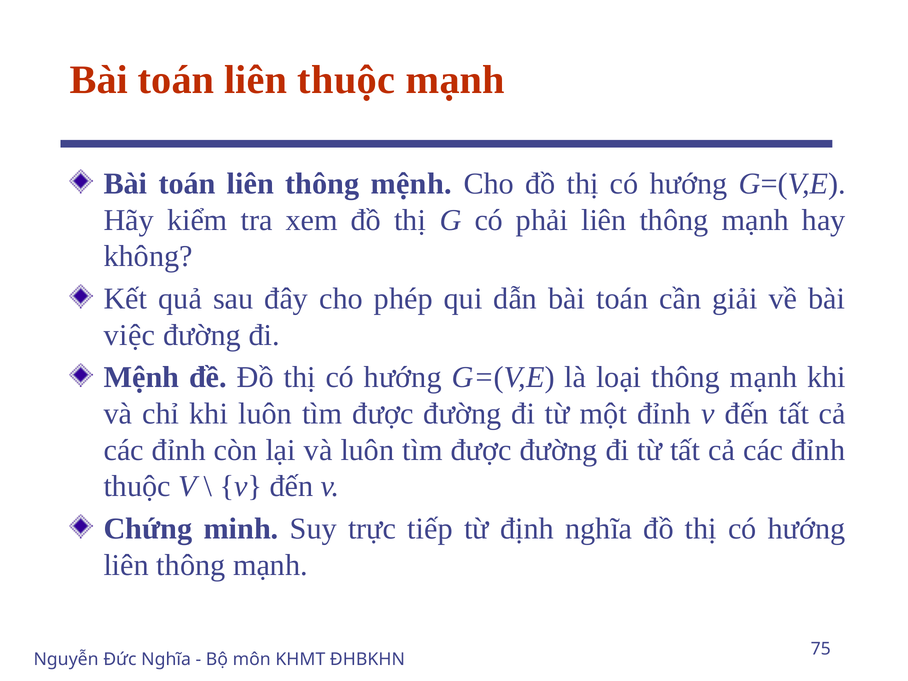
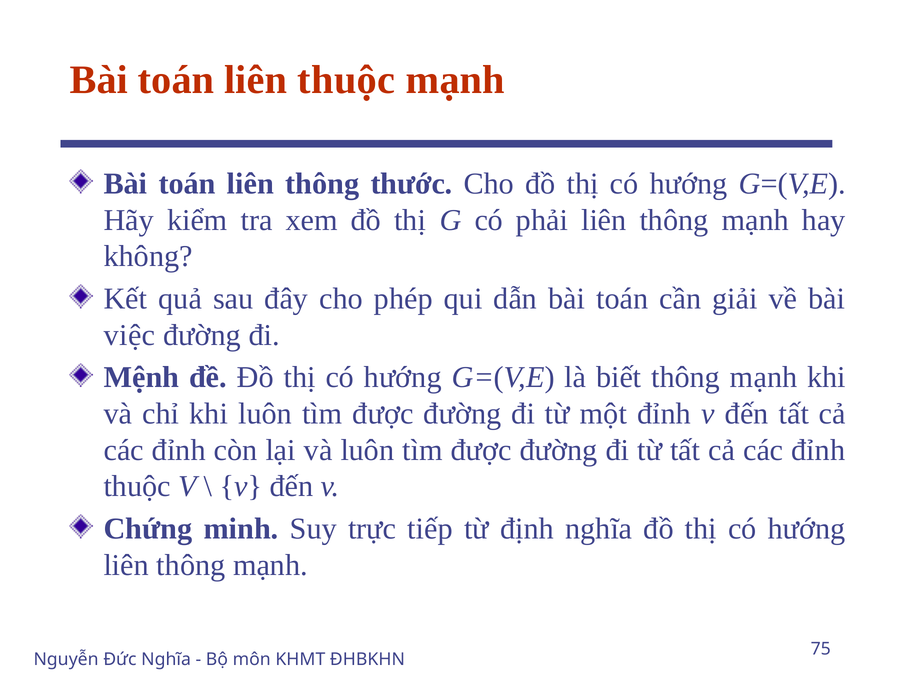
thông mệnh: mệnh -> thước
loại: loại -> biết
